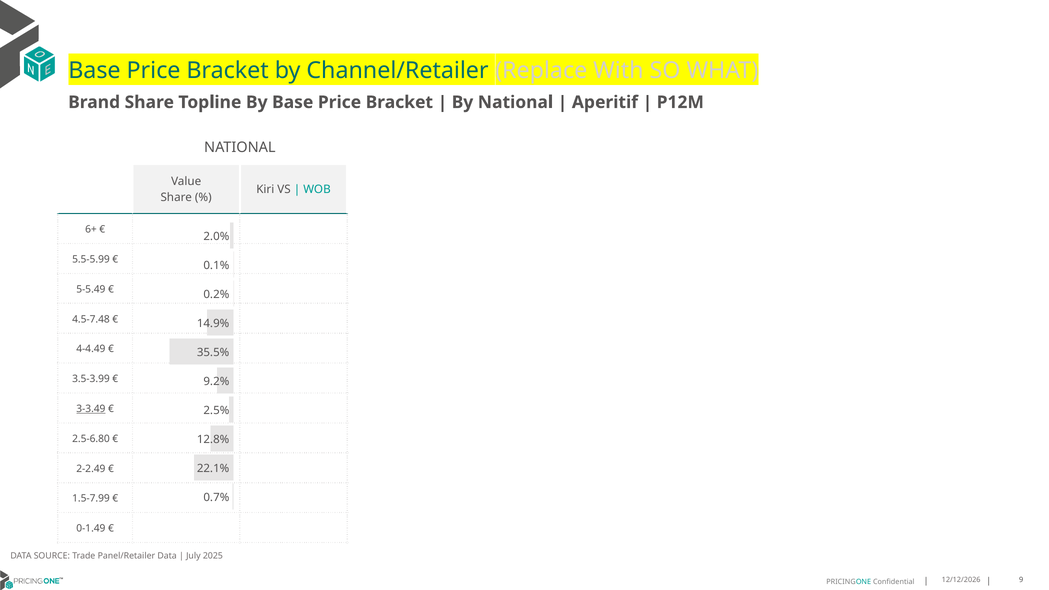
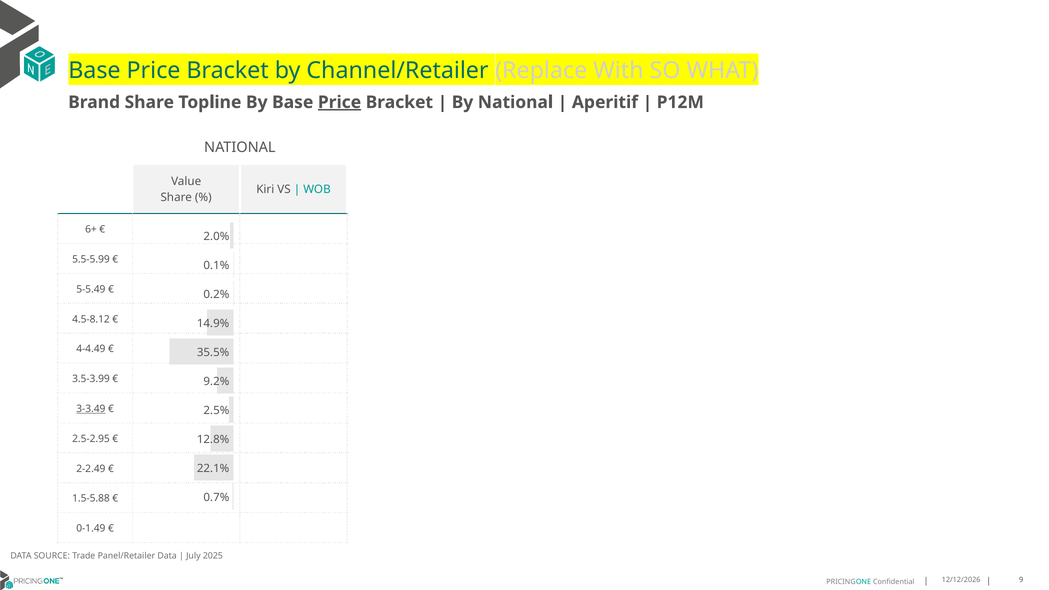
Price at (340, 102) underline: none -> present
4.5-7.48: 4.5-7.48 -> 4.5-8.12
2.5-6.80: 2.5-6.80 -> 2.5-2.95
1.5-7.99: 1.5-7.99 -> 1.5-5.88
